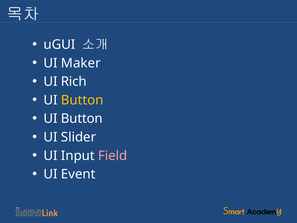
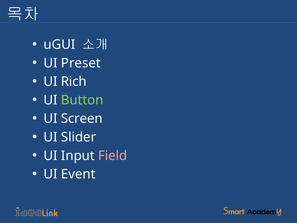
Maker: Maker -> Preset
Button at (82, 100) colour: yellow -> light green
Button at (82, 118): Button -> Screen
